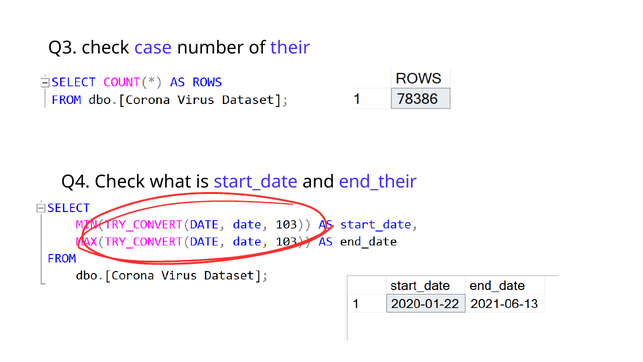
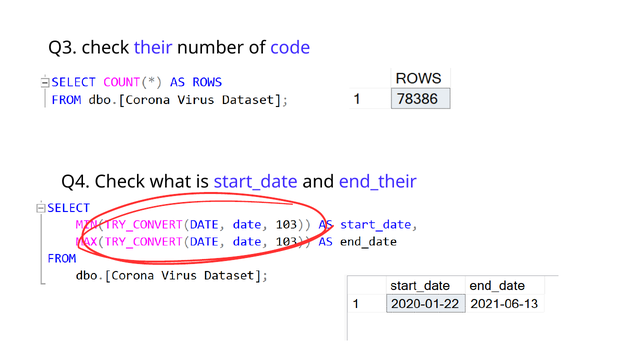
case: case -> their
their: their -> code
